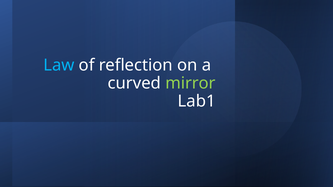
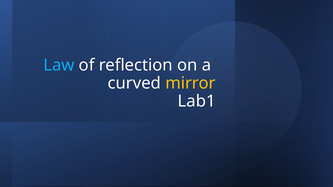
mirror colour: light green -> yellow
